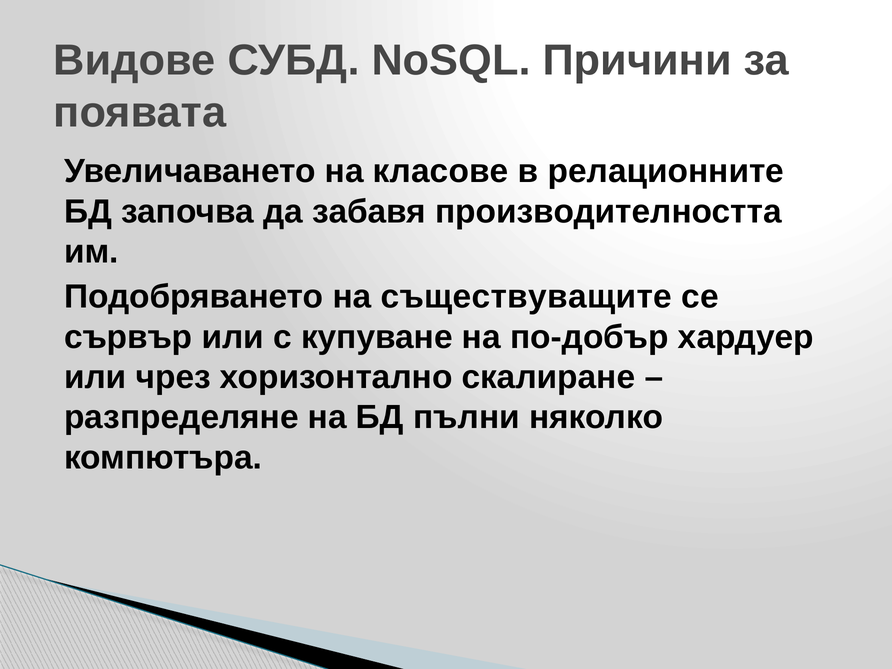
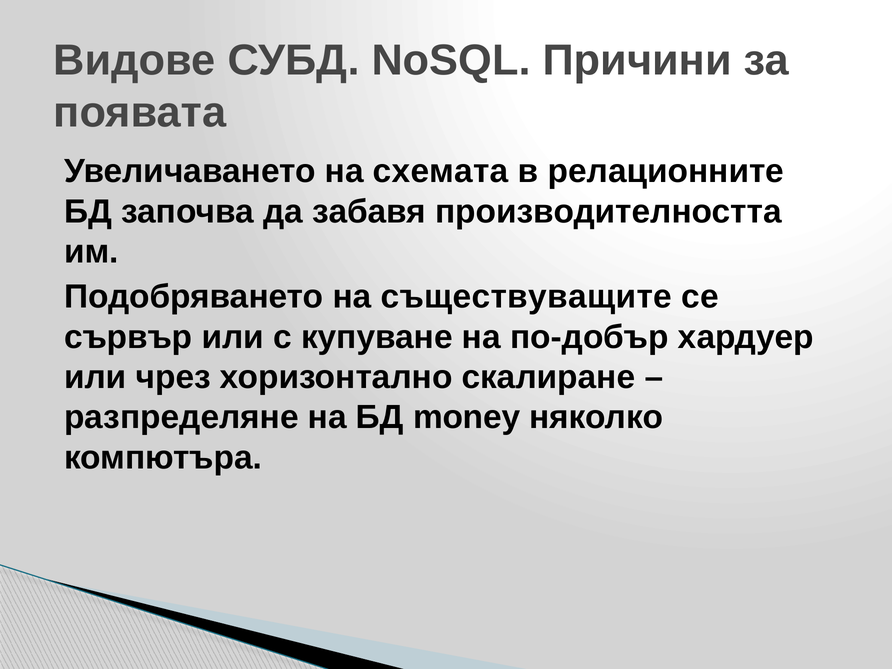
класове: класове -> схемата
пълни: пълни -> money
